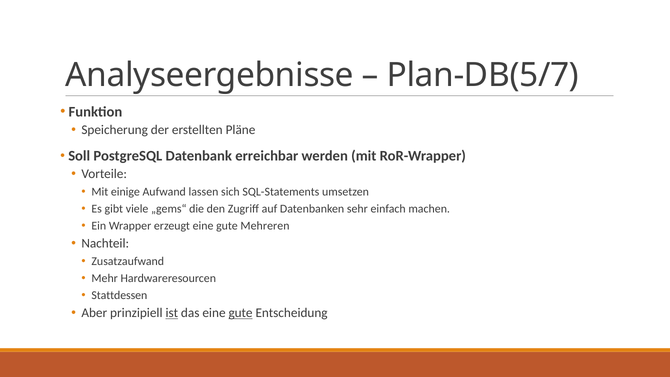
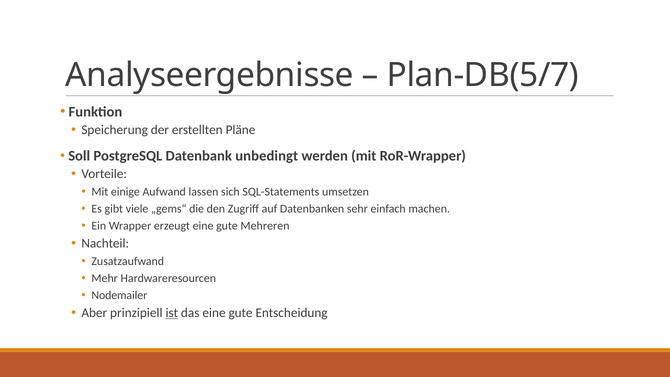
erreichbar: erreichbar -> unbedingt
Stattdessen: Stattdessen -> Nodemailer
gute at (241, 313) underline: present -> none
